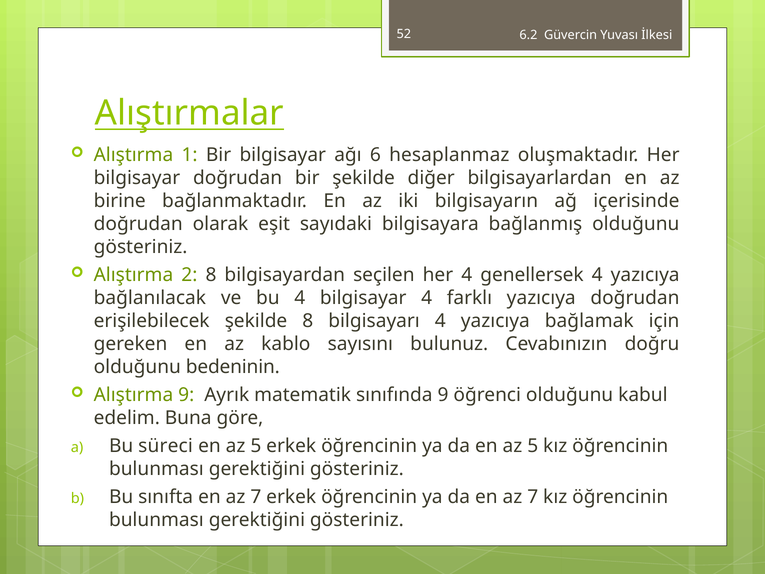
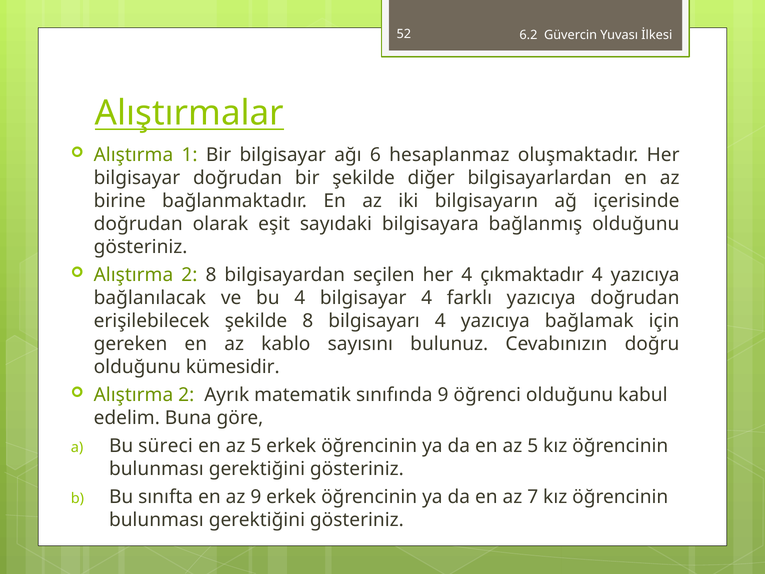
genellersek: genellersek -> çıkmaktadır
bedeninin: bedeninin -> kümesidir
9 at (186, 395): 9 -> 2
sınıfta en az 7: 7 -> 9
